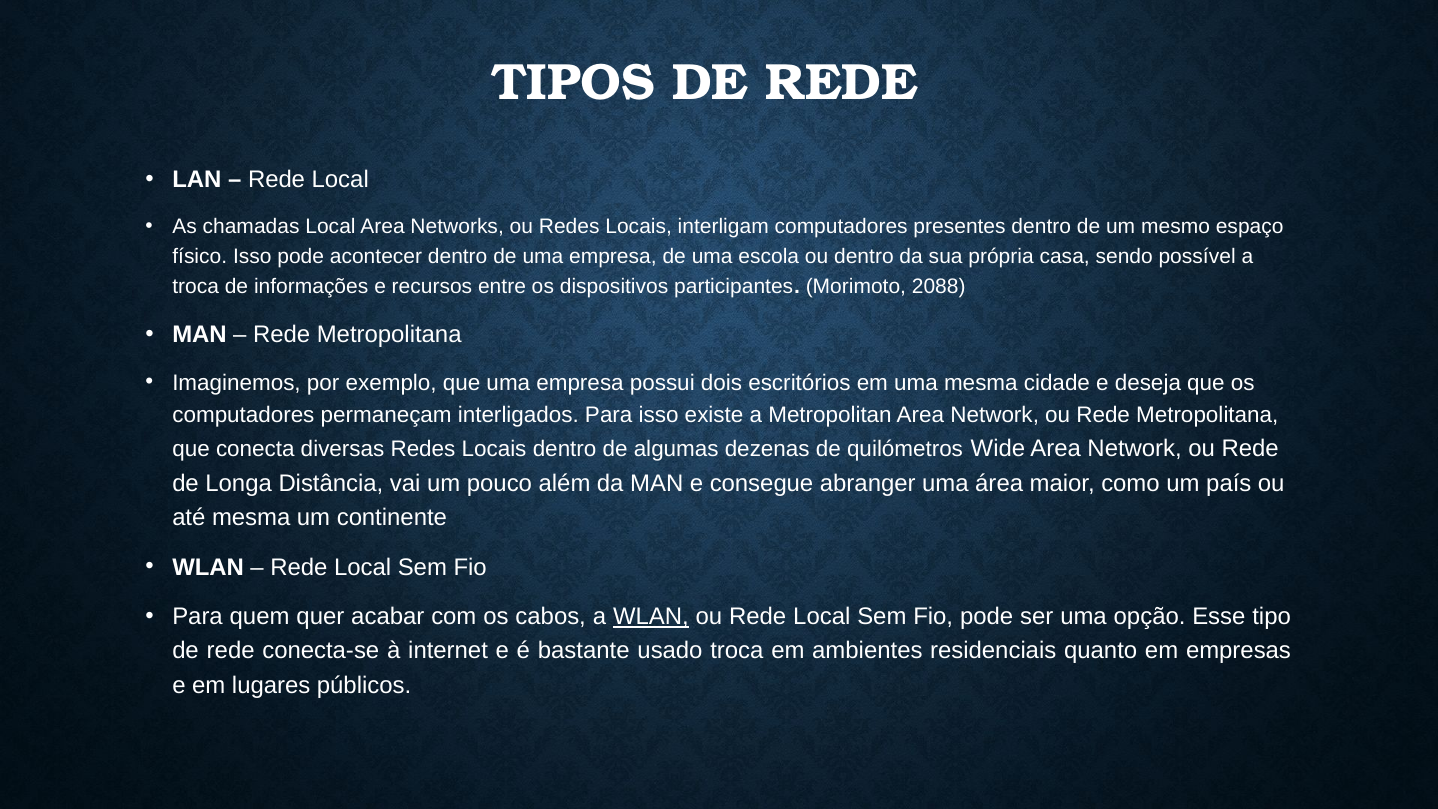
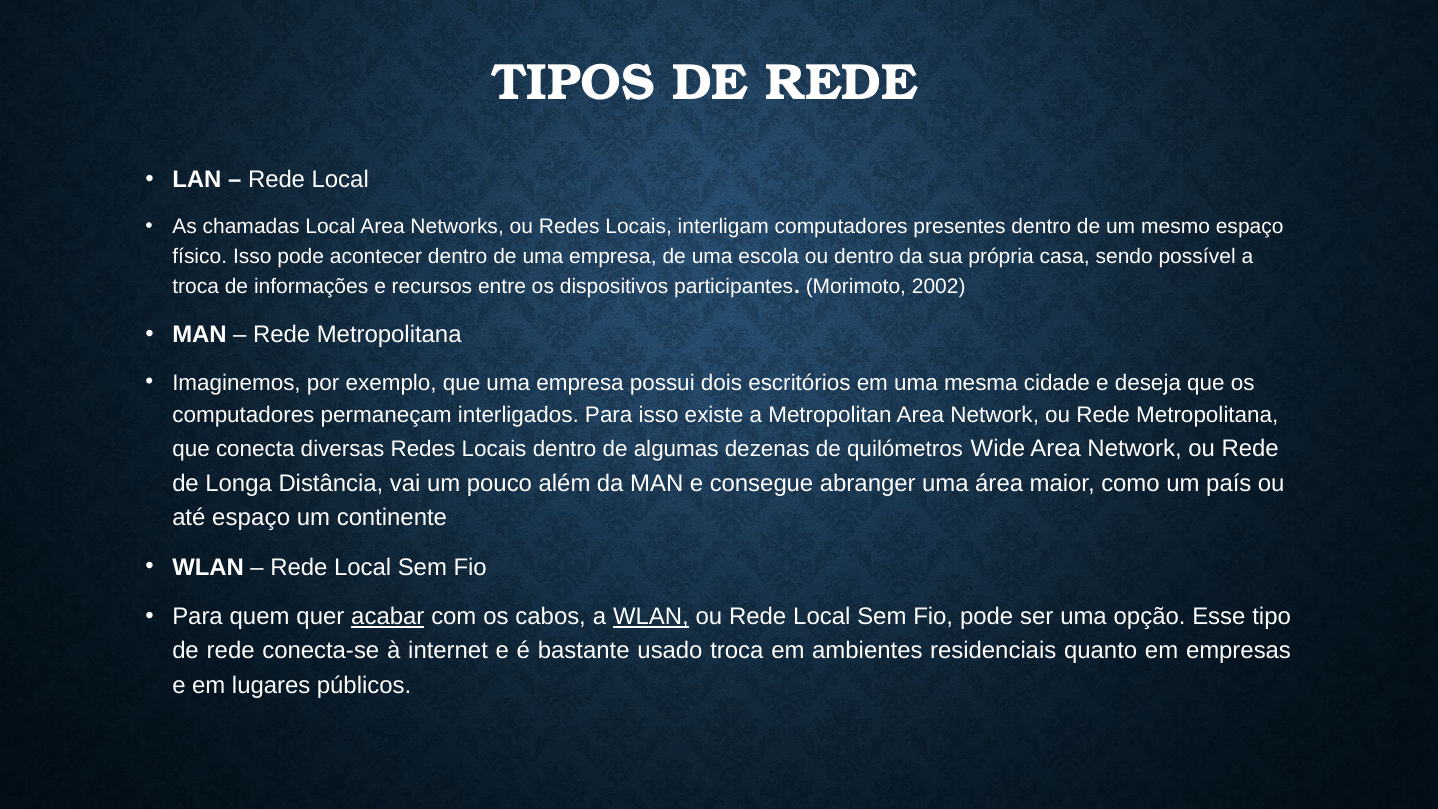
2088: 2088 -> 2002
até mesma: mesma -> espaço
acabar underline: none -> present
